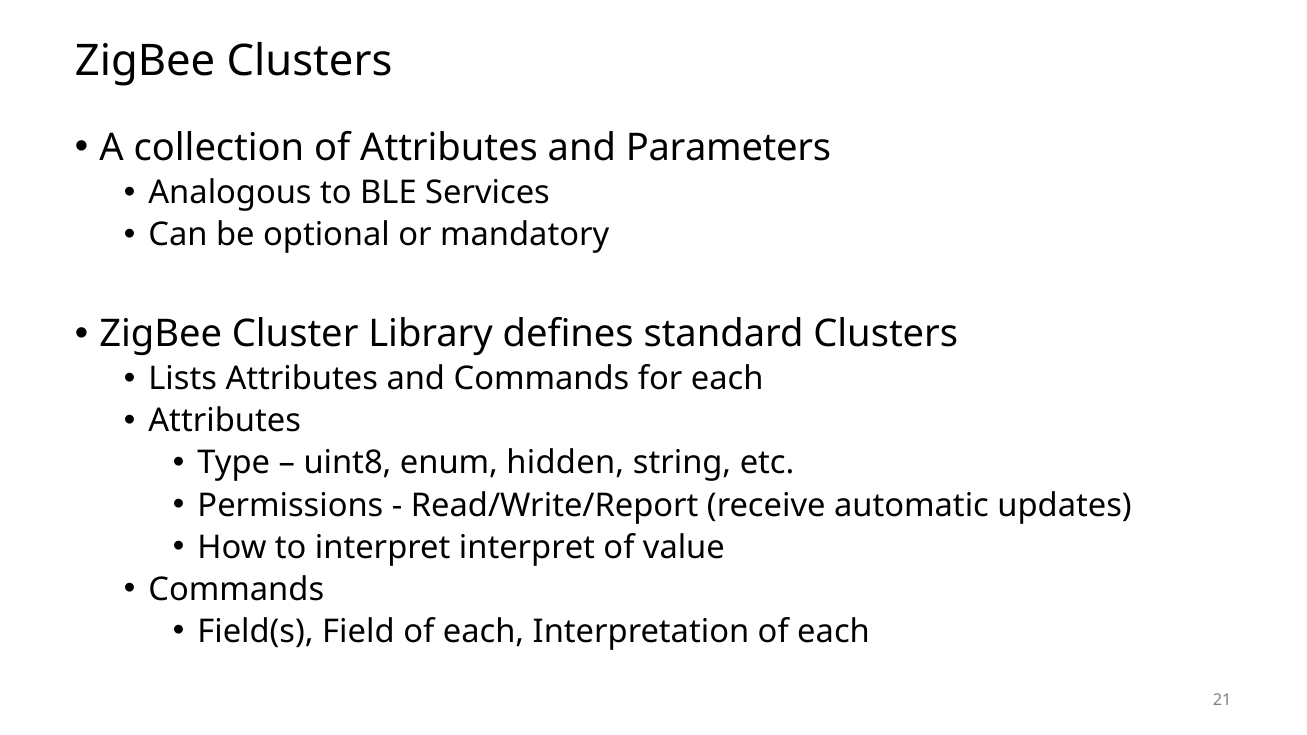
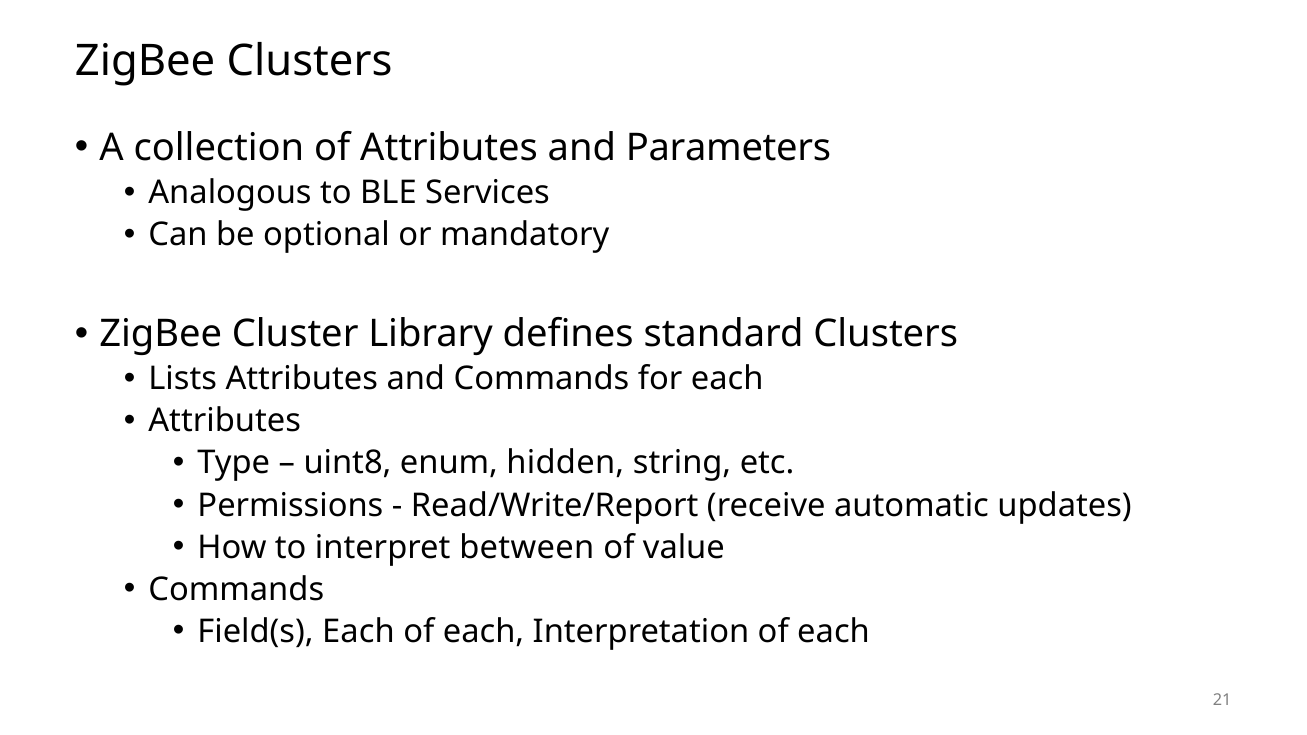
interpret interpret: interpret -> between
Field(s Field: Field -> Each
